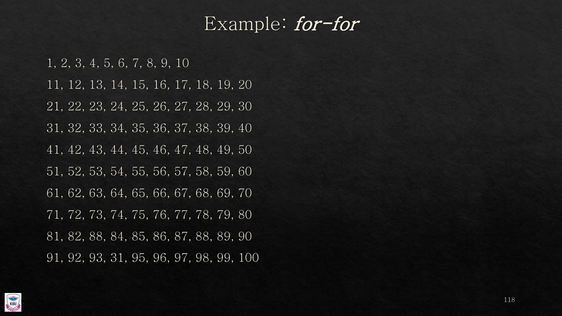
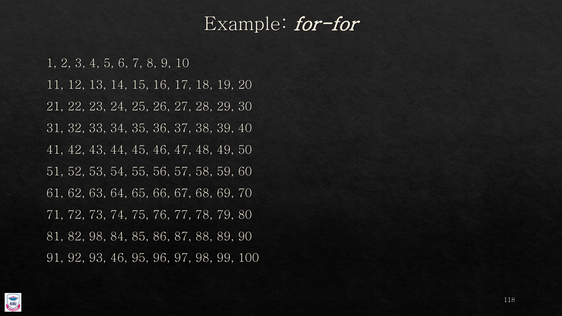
82 88: 88 -> 98
93 31: 31 -> 46
